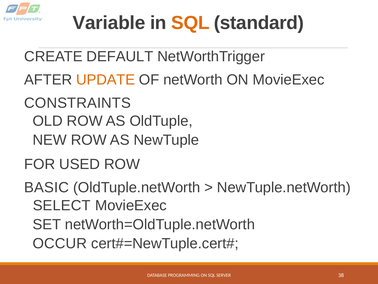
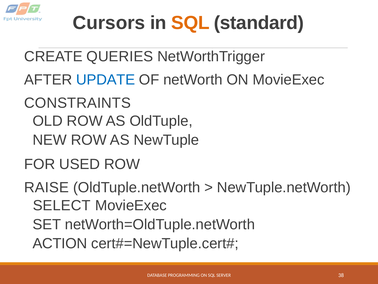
Variable: Variable -> Cursors
DEFAULT: DEFAULT -> QUERIES
UPDATE colour: orange -> blue
BASIC: BASIC -> RAISE
OCCUR: OCCUR -> ACTION
